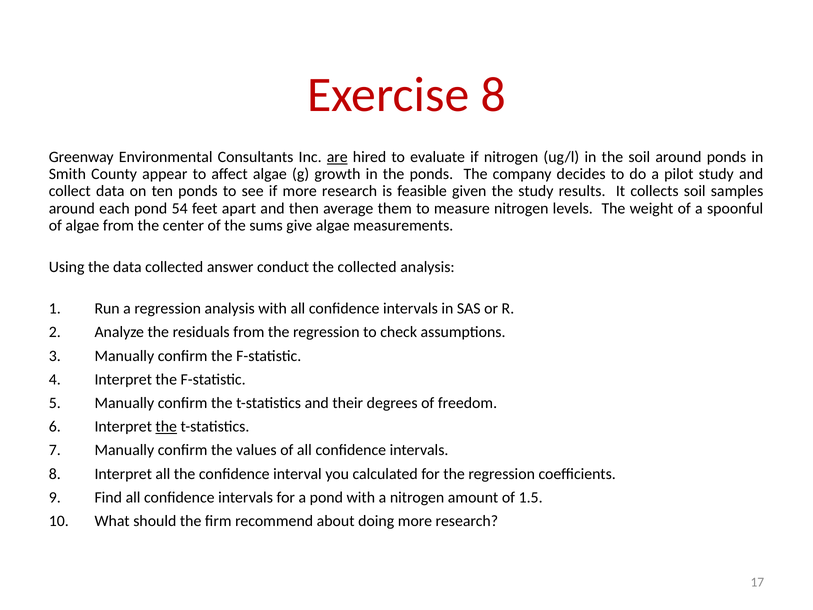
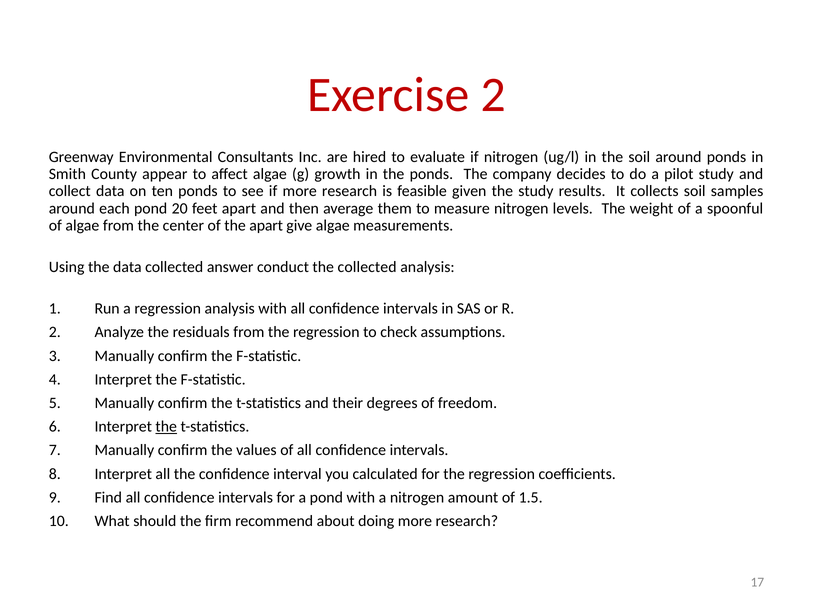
Exercise 8: 8 -> 2
are underline: present -> none
54: 54 -> 20
the sums: sums -> apart
